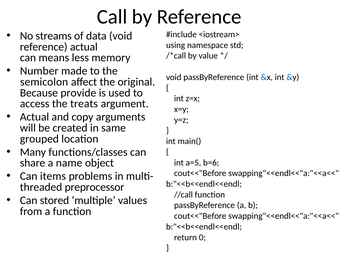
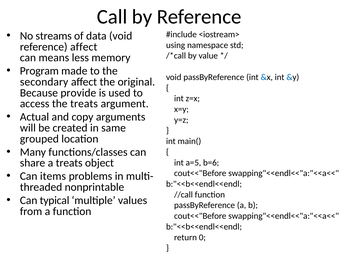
reference actual: actual -> affect
Number: Number -> Program
semicolon: semicolon -> secondary
a name: name -> treats
preprocessor: preprocessor -> nonprintable
stored: stored -> typical
